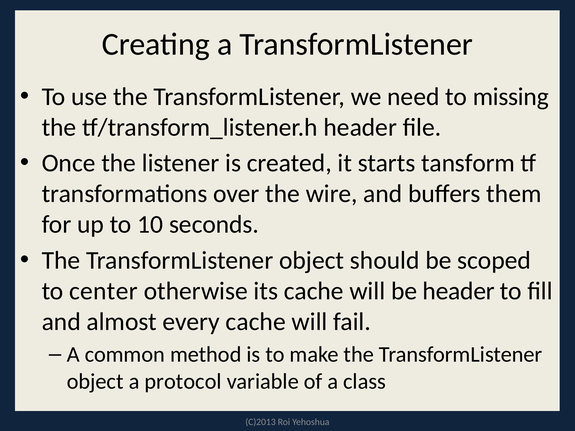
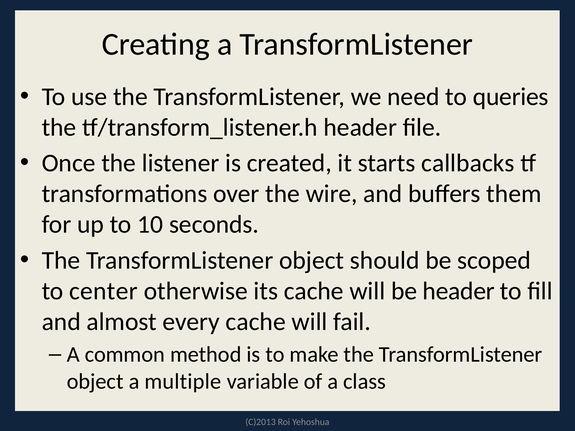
missing: missing -> queries
tansform: tansform -> callbacks
protocol: protocol -> multiple
